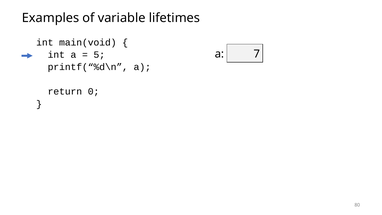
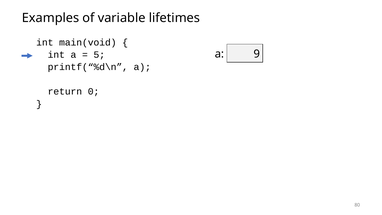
7: 7 -> 9
